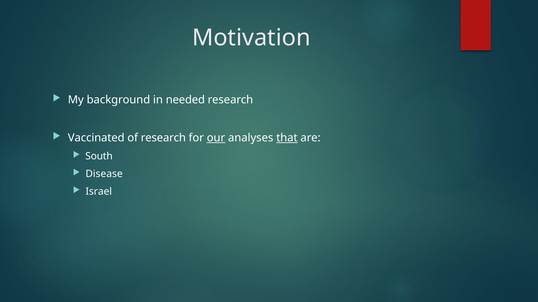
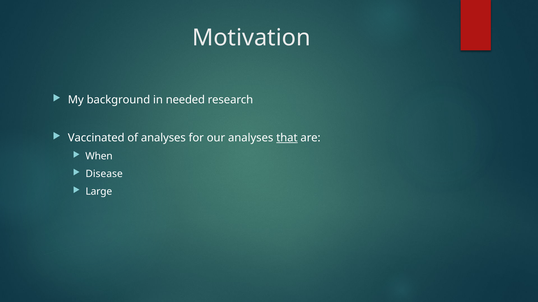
of research: research -> analyses
our underline: present -> none
South: South -> When
Israel: Israel -> Large
